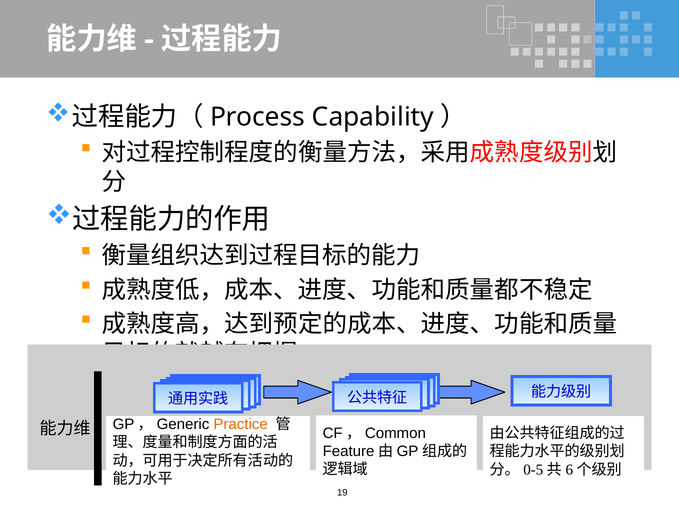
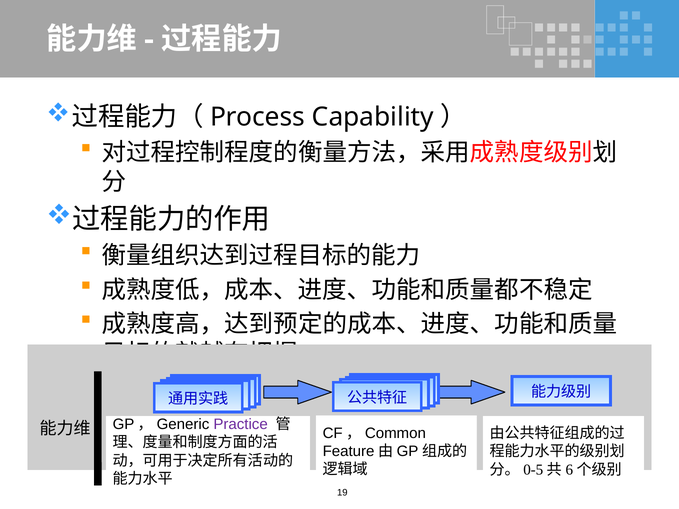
Practice colour: orange -> purple
